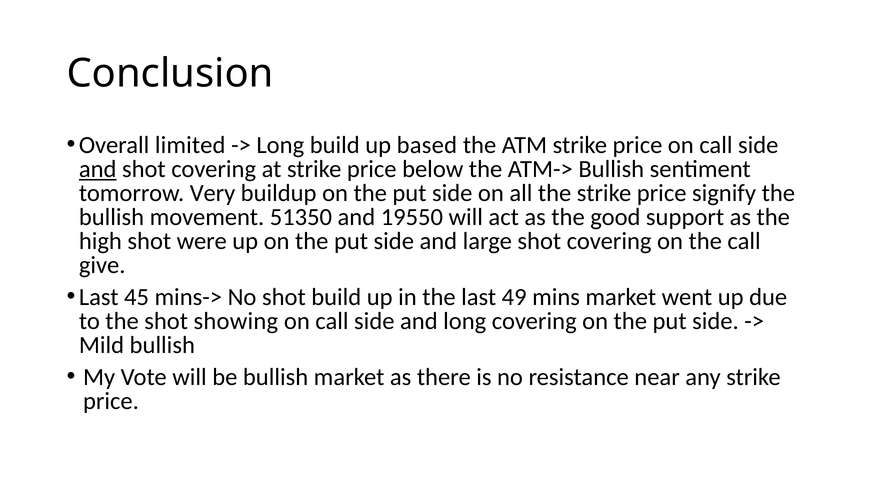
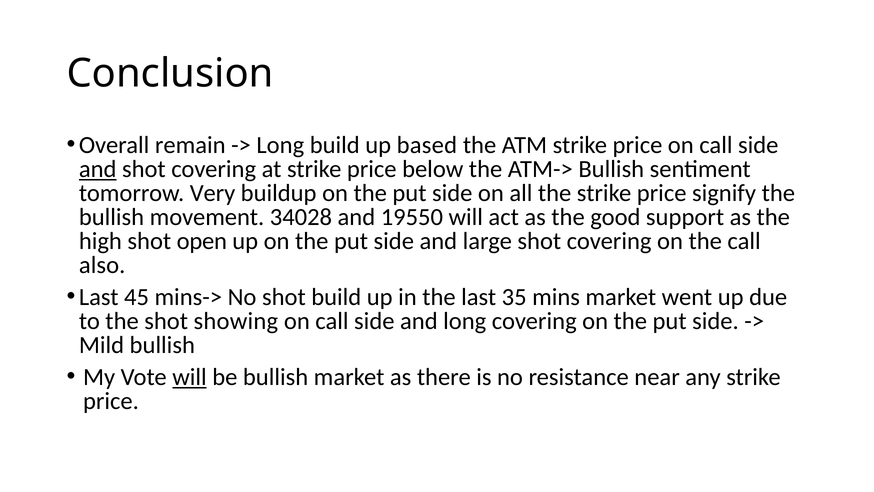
limited: limited -> remain
51350: 51350 -> 34028
were: were -> open
give: give -> also
49: 49 -> 35
will at (189, 377) underline: none -> present
